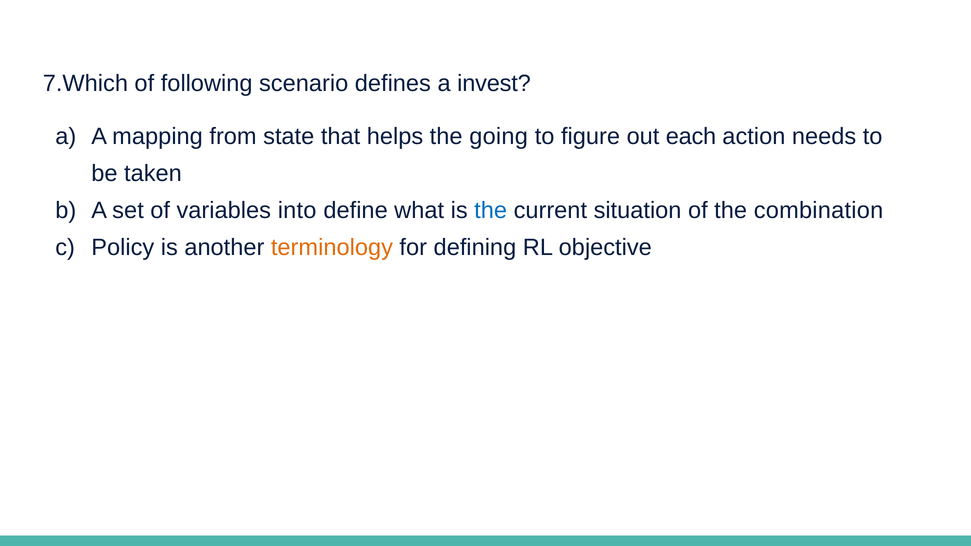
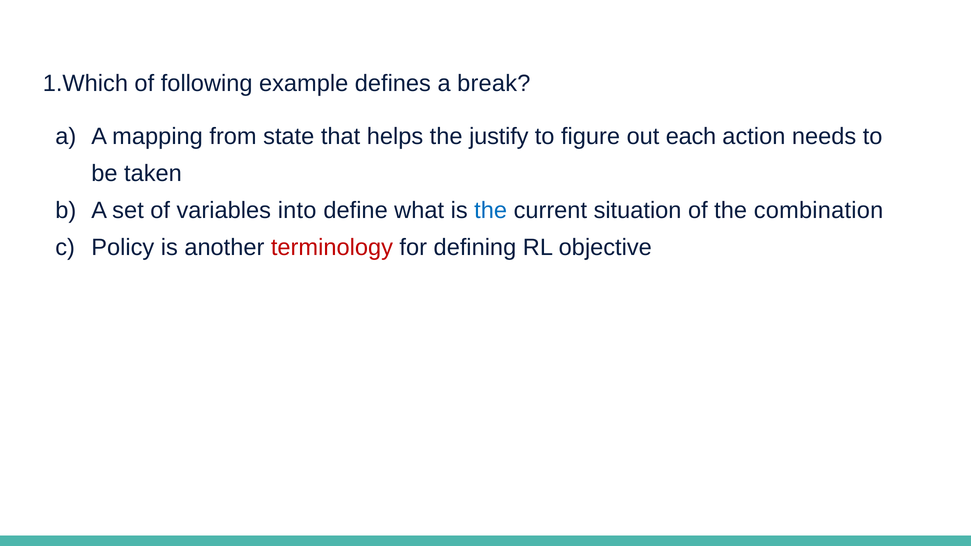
7.Which: 7.Which -> 1.Which
scenario: scenario -> example
invest: invest -> break
going: going -> justify
terminology colour: orange -> red
